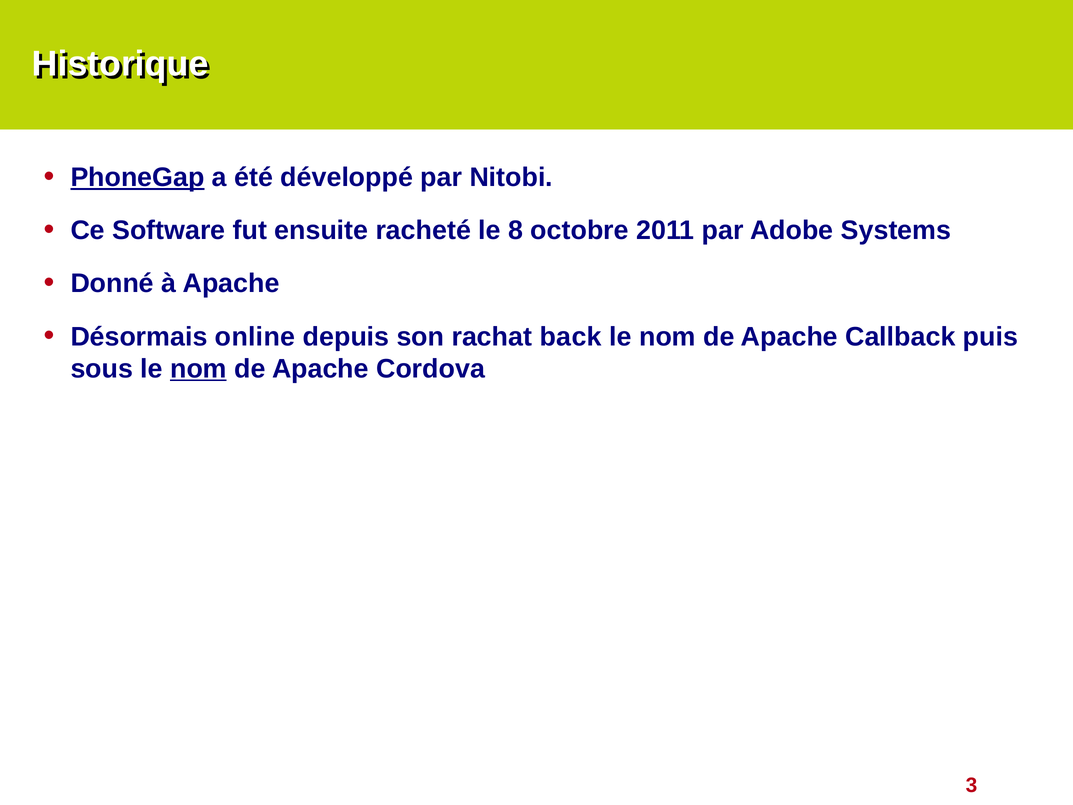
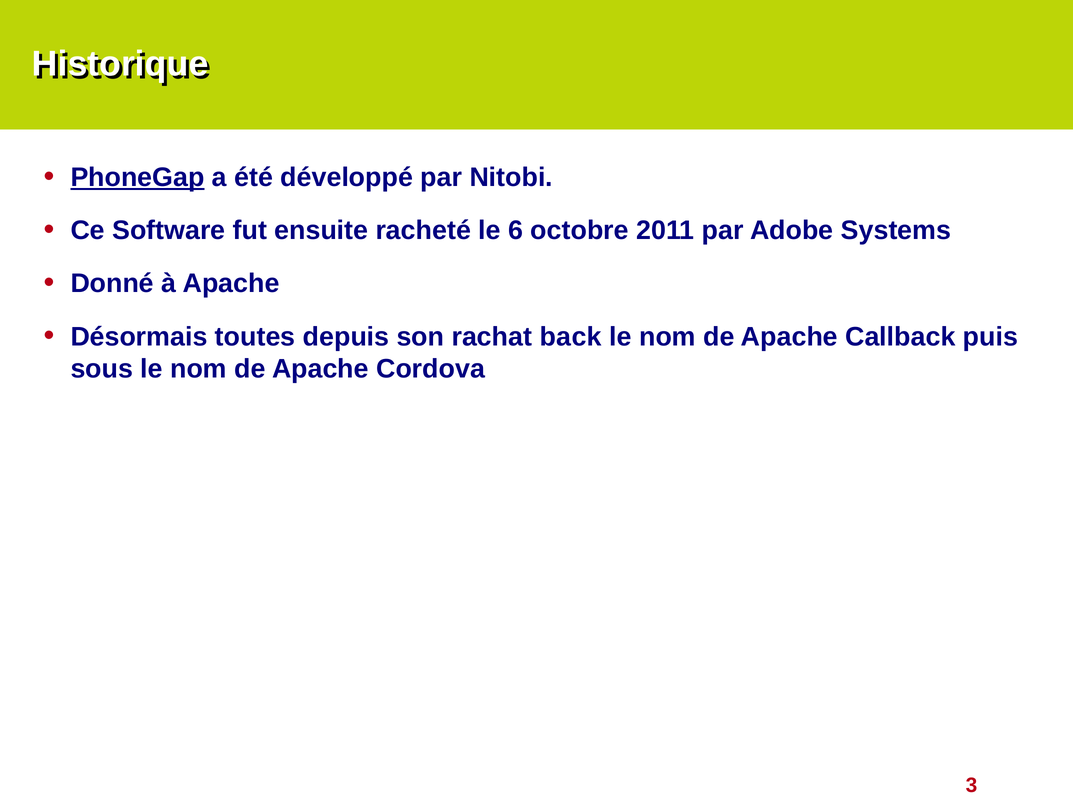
8: 8 -> 6
online: online -> toutes
nom at (198, 369) underline: present -> none
